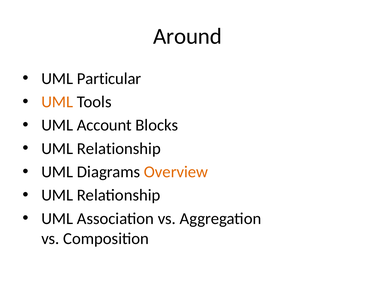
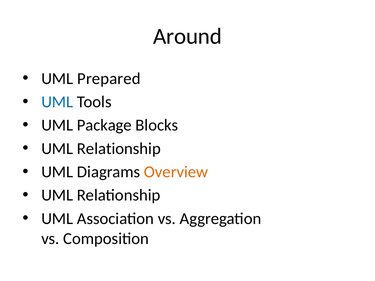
Particular: Particular -> Prepared
UML at (57, 102) colour: orange -> blue
Account: Account -> Package
